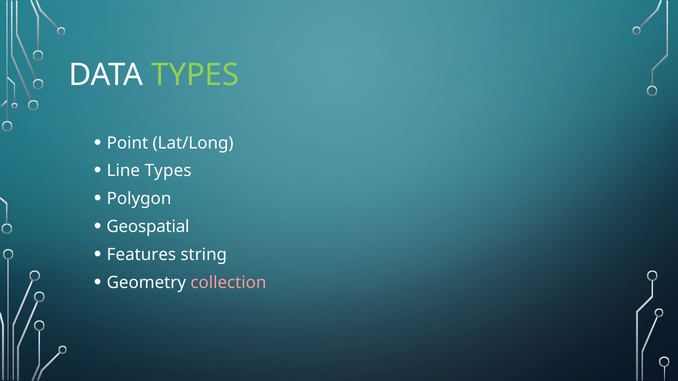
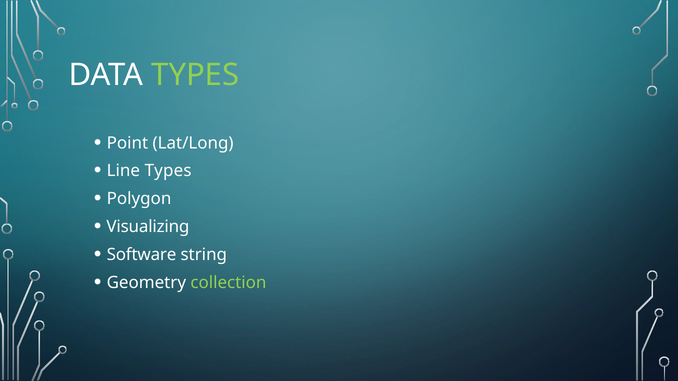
Geospatial: Geospatial -> Visualizing
Features: Features -> Software
collection colour: pink -> light green
